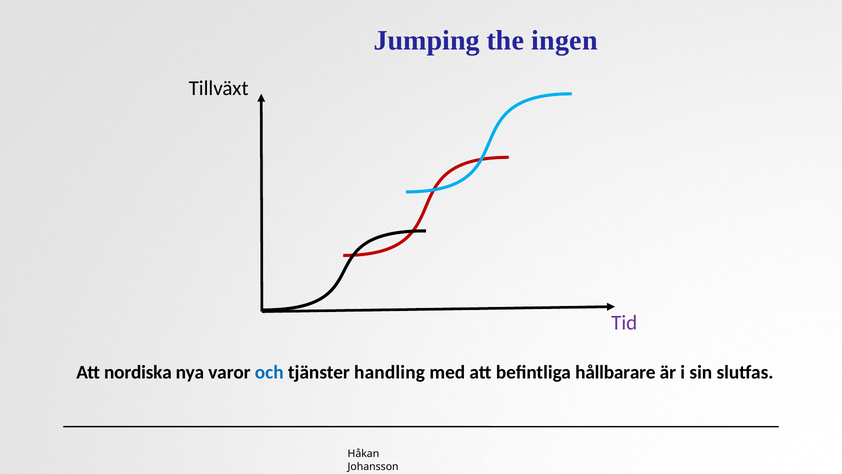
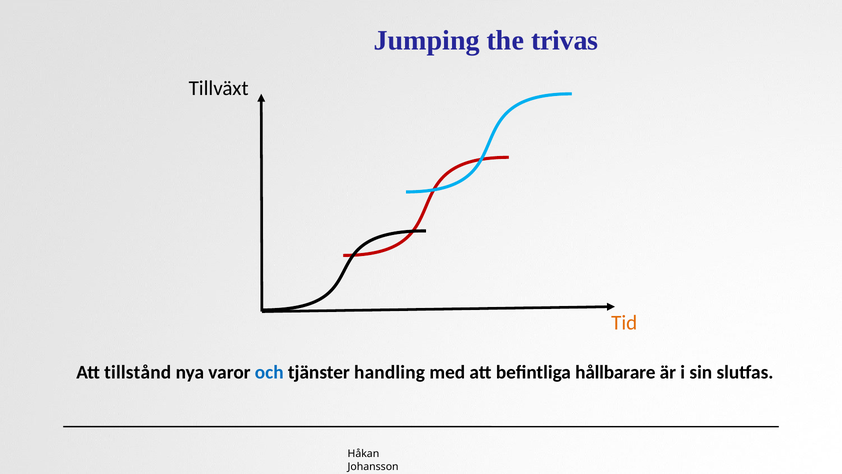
ingen: ingen -> trivas
Tid colour: purple -> orange
nordiska: nordiska -> tillstånd
